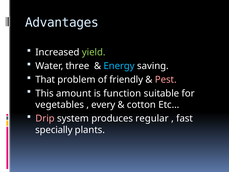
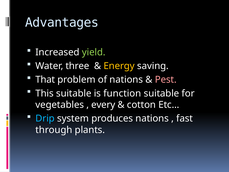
Energy colour: light blue -> yellow
of friendly: friendly -> nations
This amount: amount -> suitable
Drip colour: pink -> light blue
produces regular: regular -> nations
specially: specially -> through
